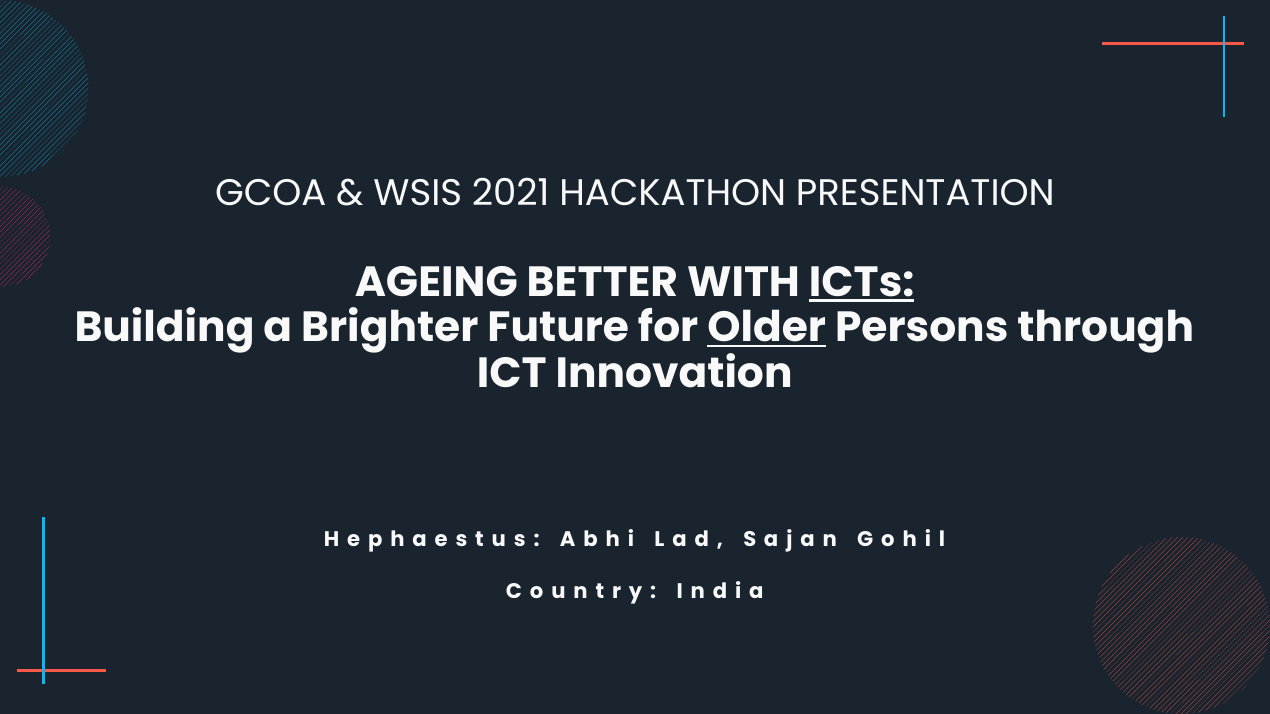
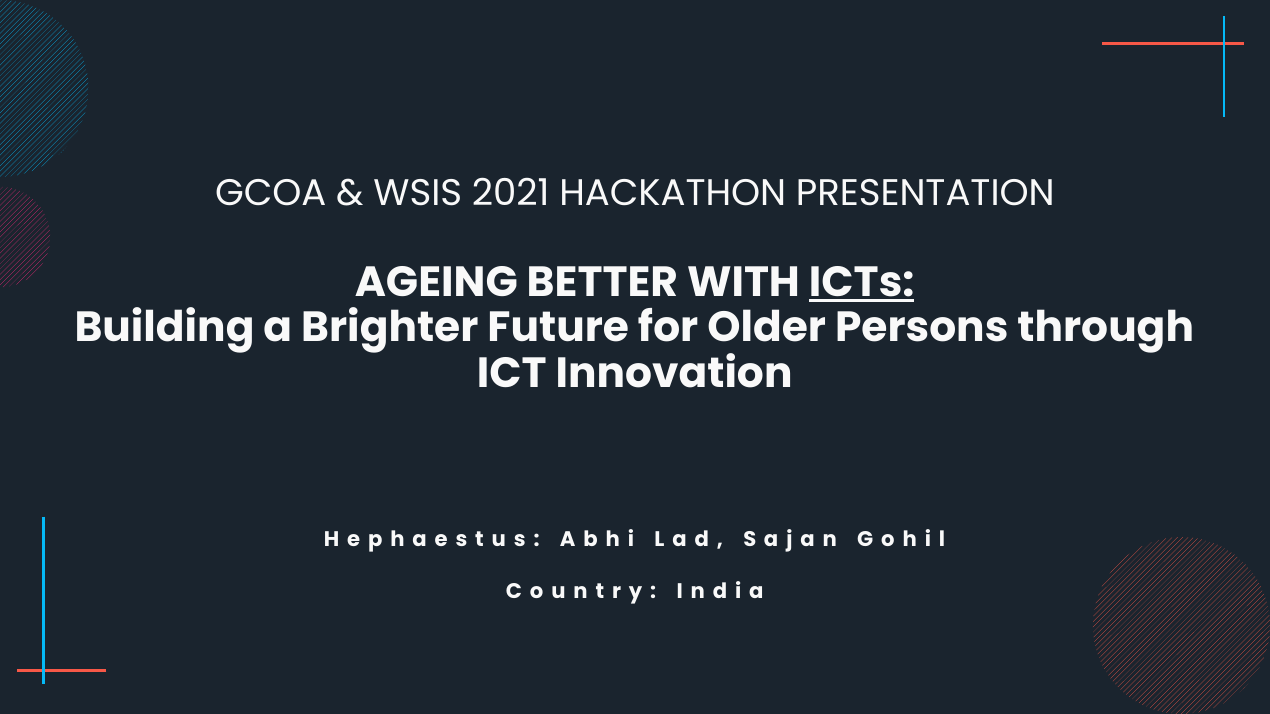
Older underline: present -> none
